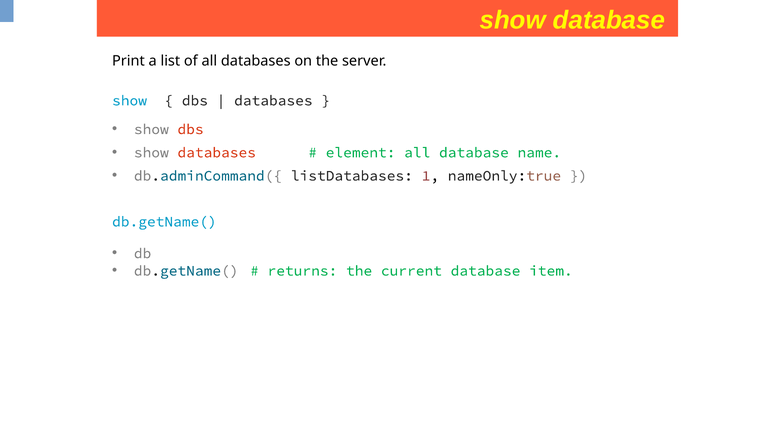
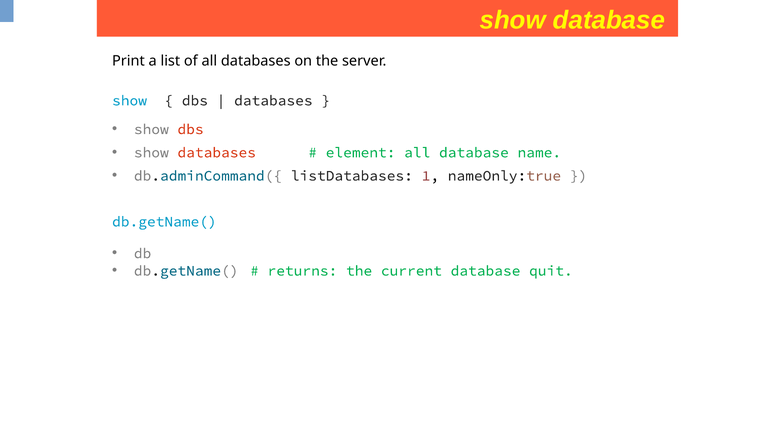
item: item -> quit
